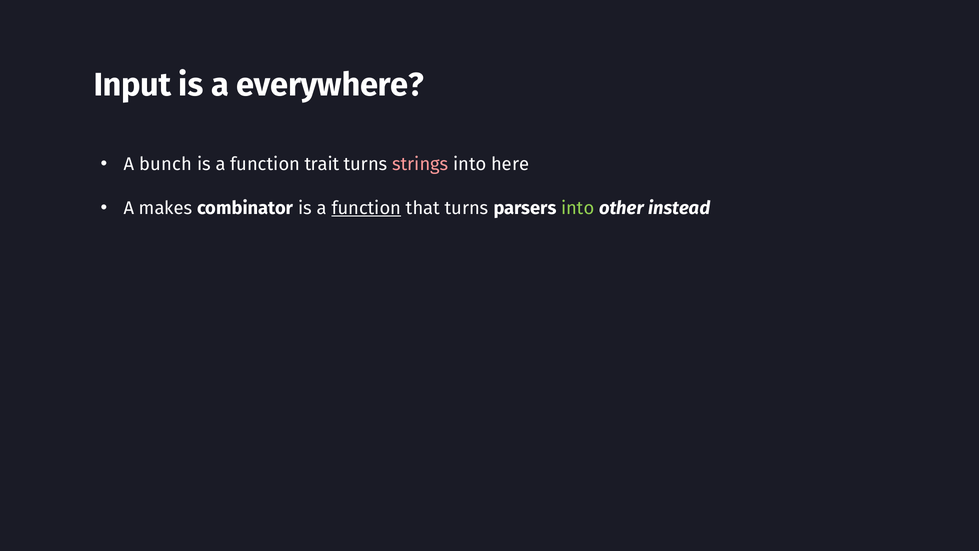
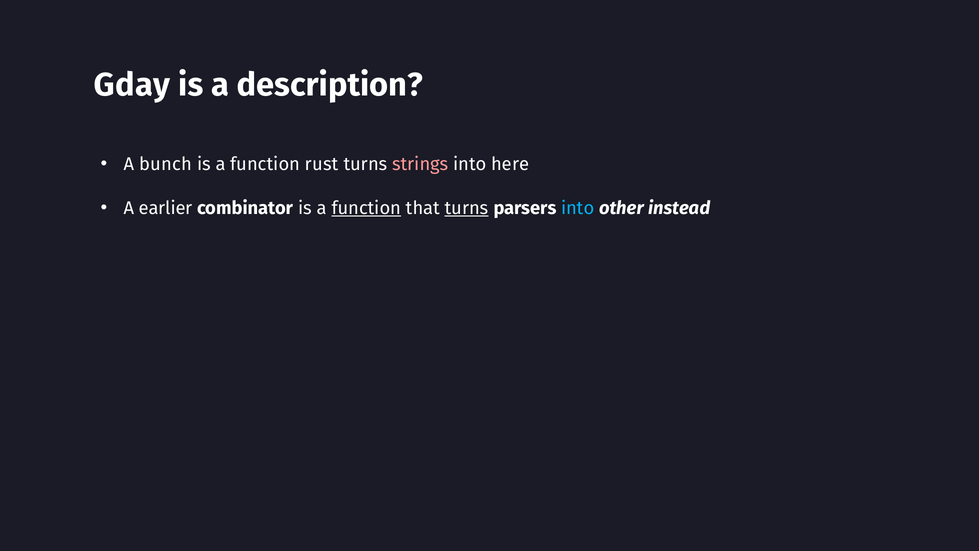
Input: Input -> Gday
everywhere: everywhere -> description
trait: trait -> rust
makes: makes -> earlier
turns at (467, 208) underline: none -> present
into at (578, 208) colour: light green -> light blue
